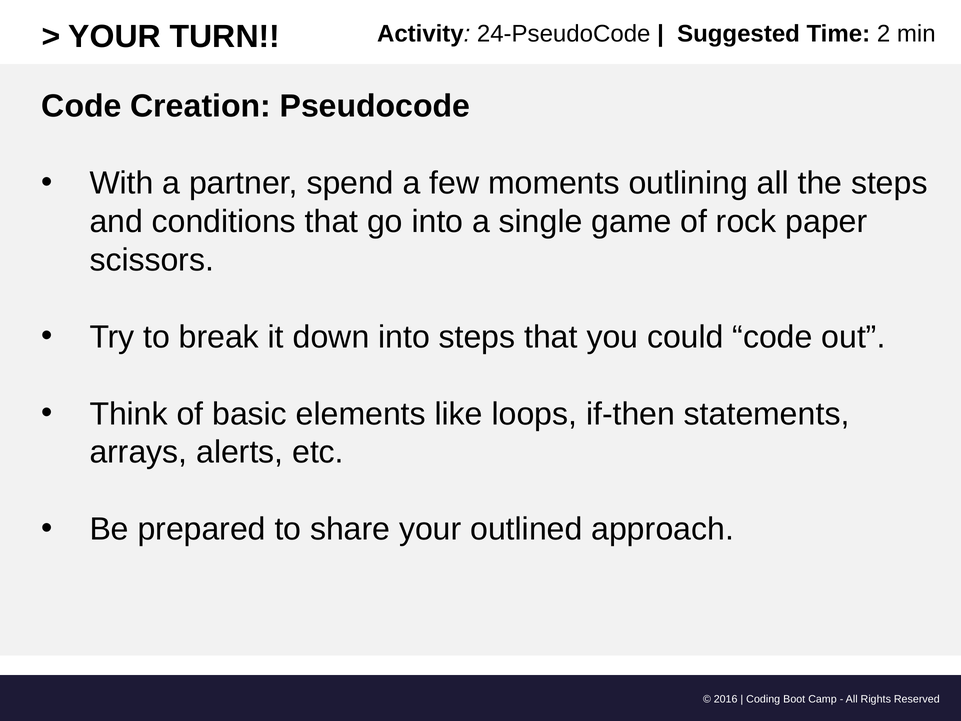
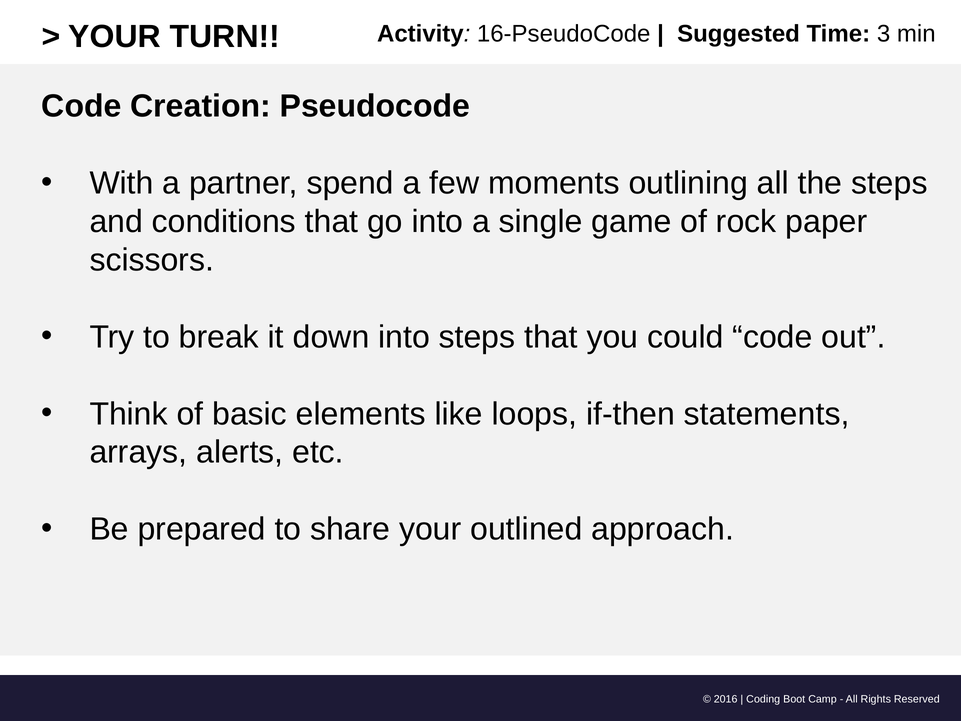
24-PseudoCode: 24-PseudoCode -> 16-PseudoCode
2: 2 -> 3
